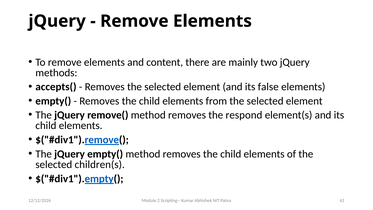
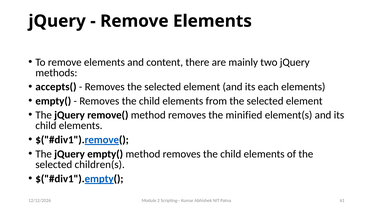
false: false -> each
respond: respond -> minified
